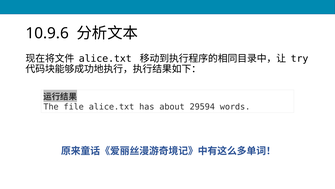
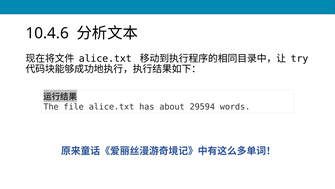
10.9.6: 10.9.6 -> 10.4.6
